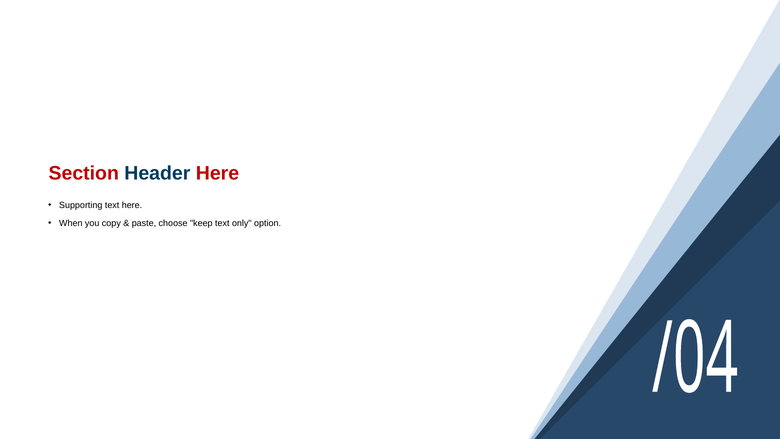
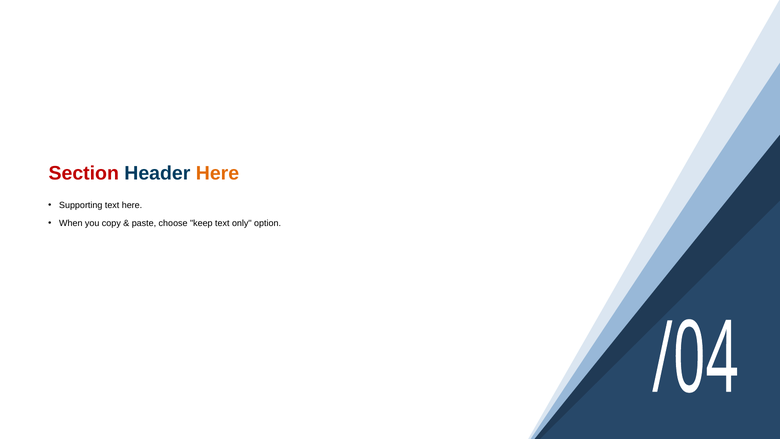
Here at (217, 173) colour: red -> orange
